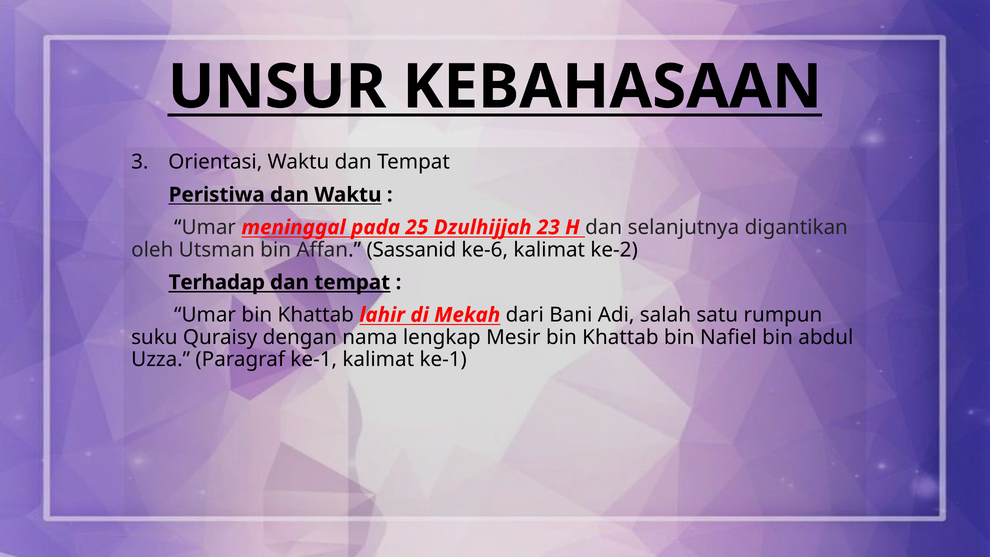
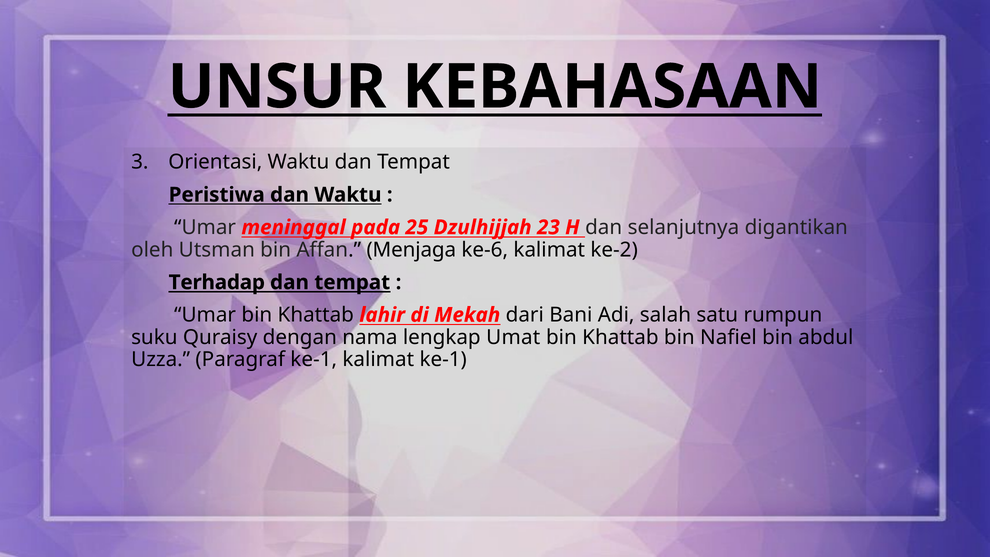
Sassanid: Sassanid -> Menjaga
Mesir: Mesir -> Umat
